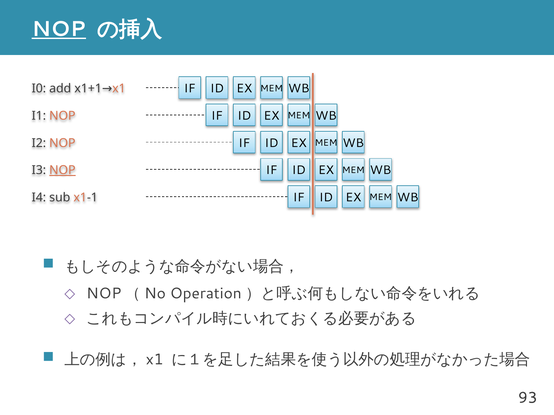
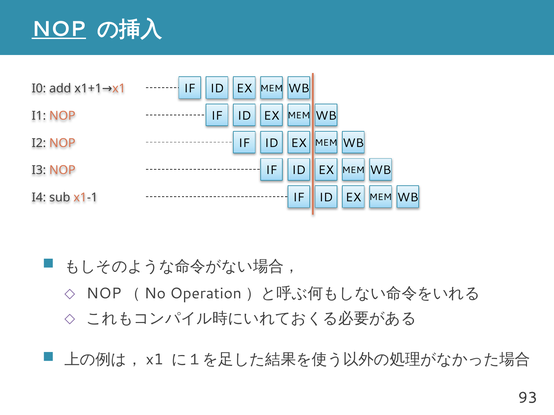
NOP at (62, 170) underline: present -> none
